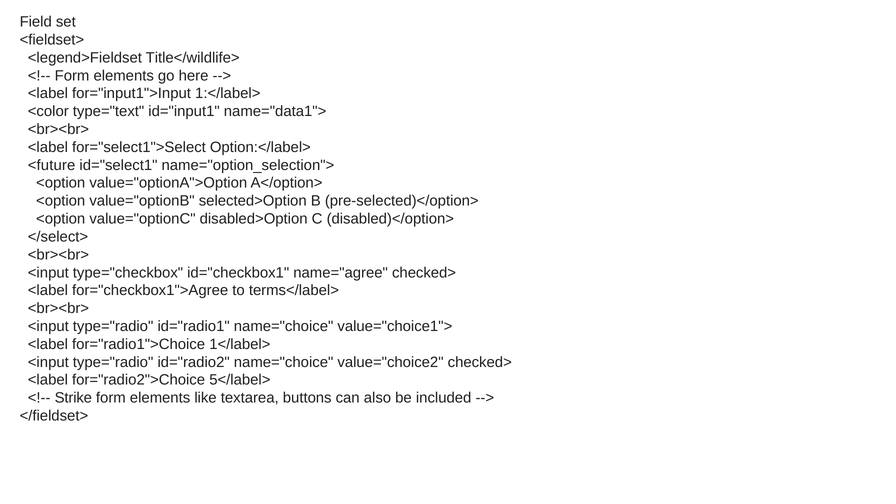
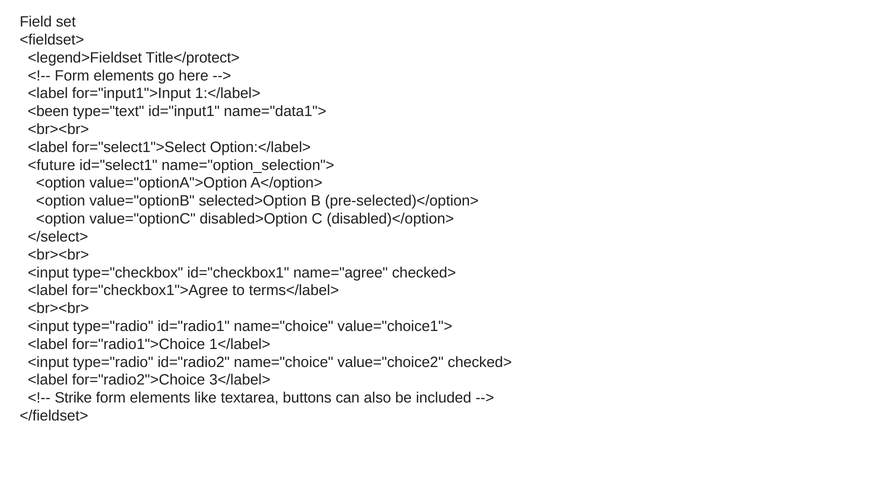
Title</wildlife>: Title</wildlife> -> Title</protect>
<color: <color -> <been
5</label>: 5</label> -> 3</label>
